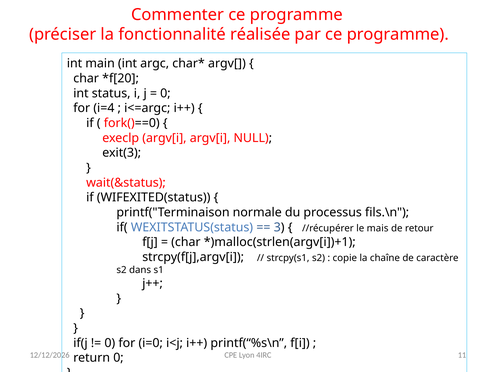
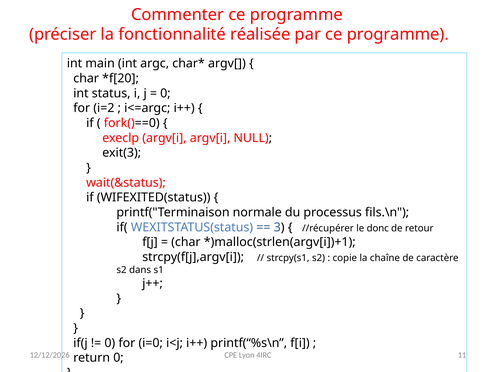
i=4: i=4 -> i=2
mais: mais -> donc
